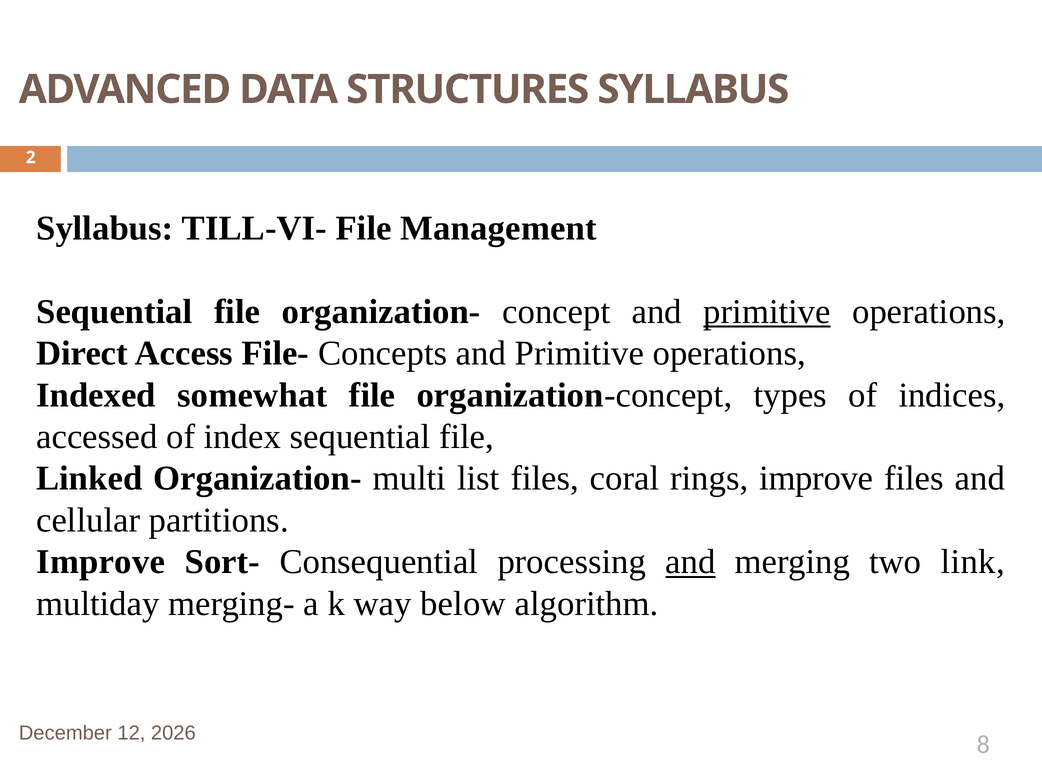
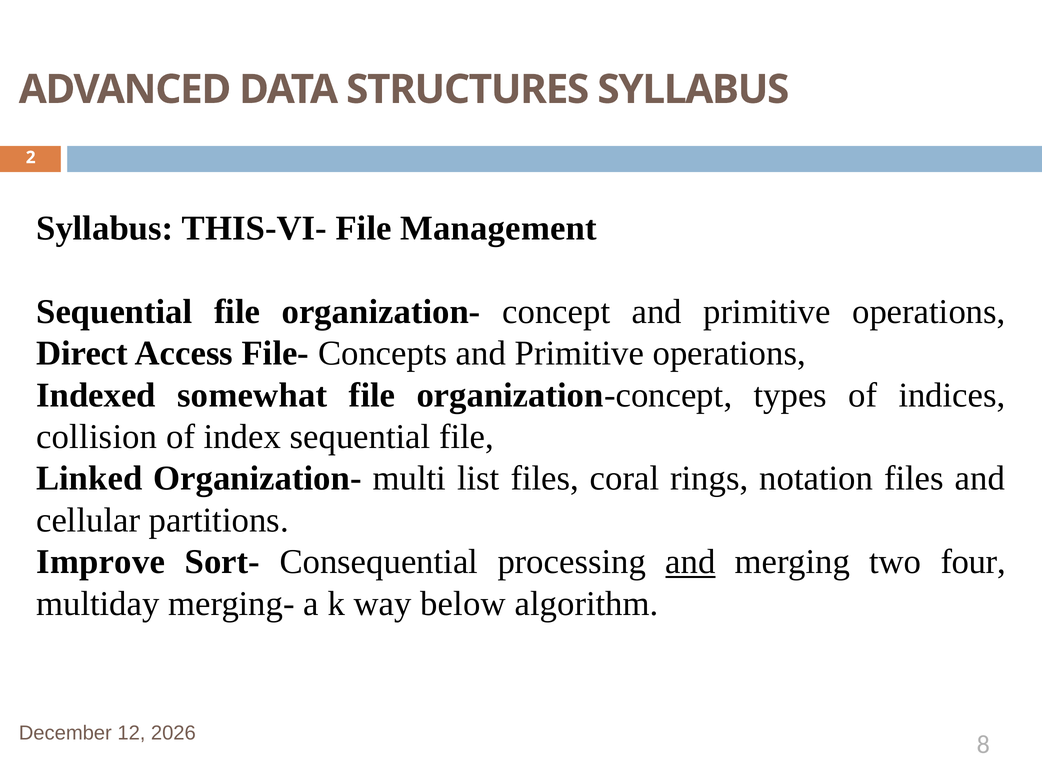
TILL-VI-: TILL-VI- -> THIS-VI-
primitive at (767, 311) underline: present -> none
accessed: accessed -> collision
rings improve: improve -> notation
link: link -> four
